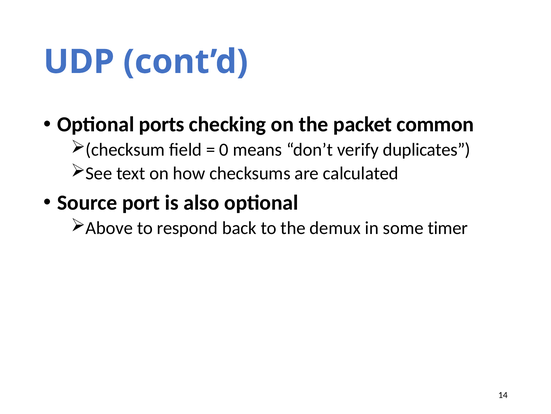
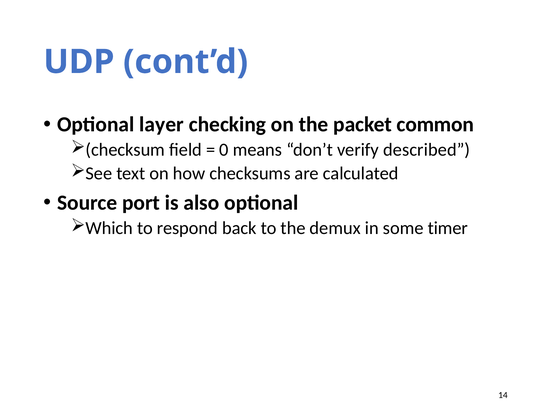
ports: ports -> layer
duplicates: duplicates -> described
Above: Above -> Which
